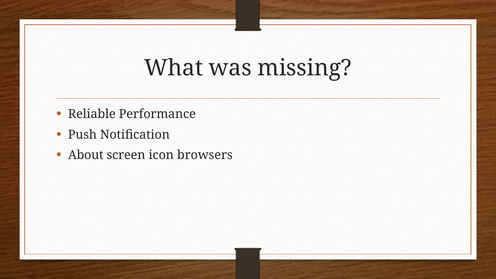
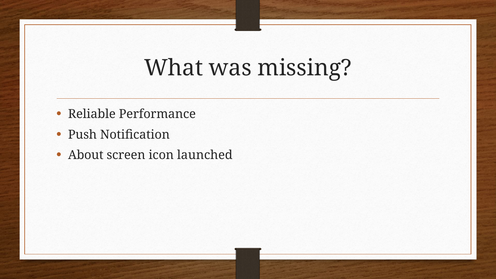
browsers: browsers -> launched
